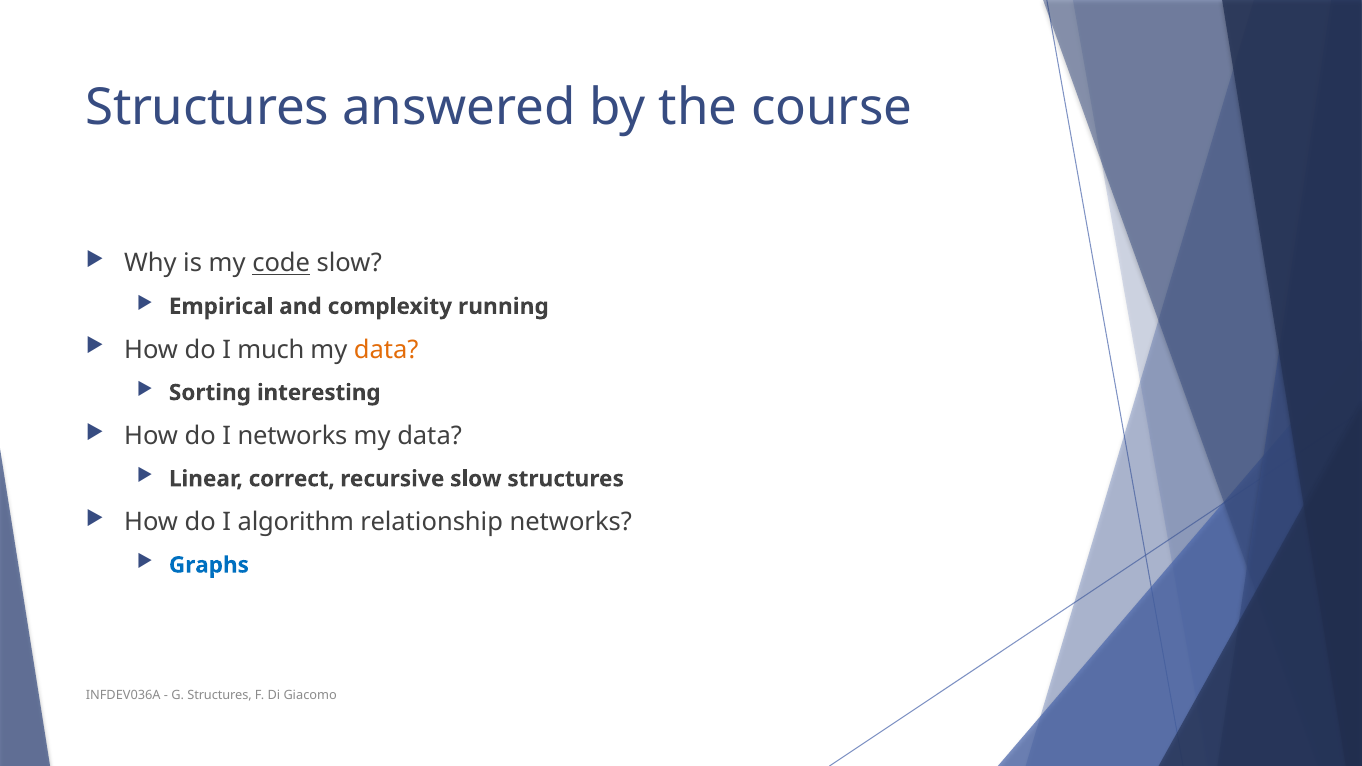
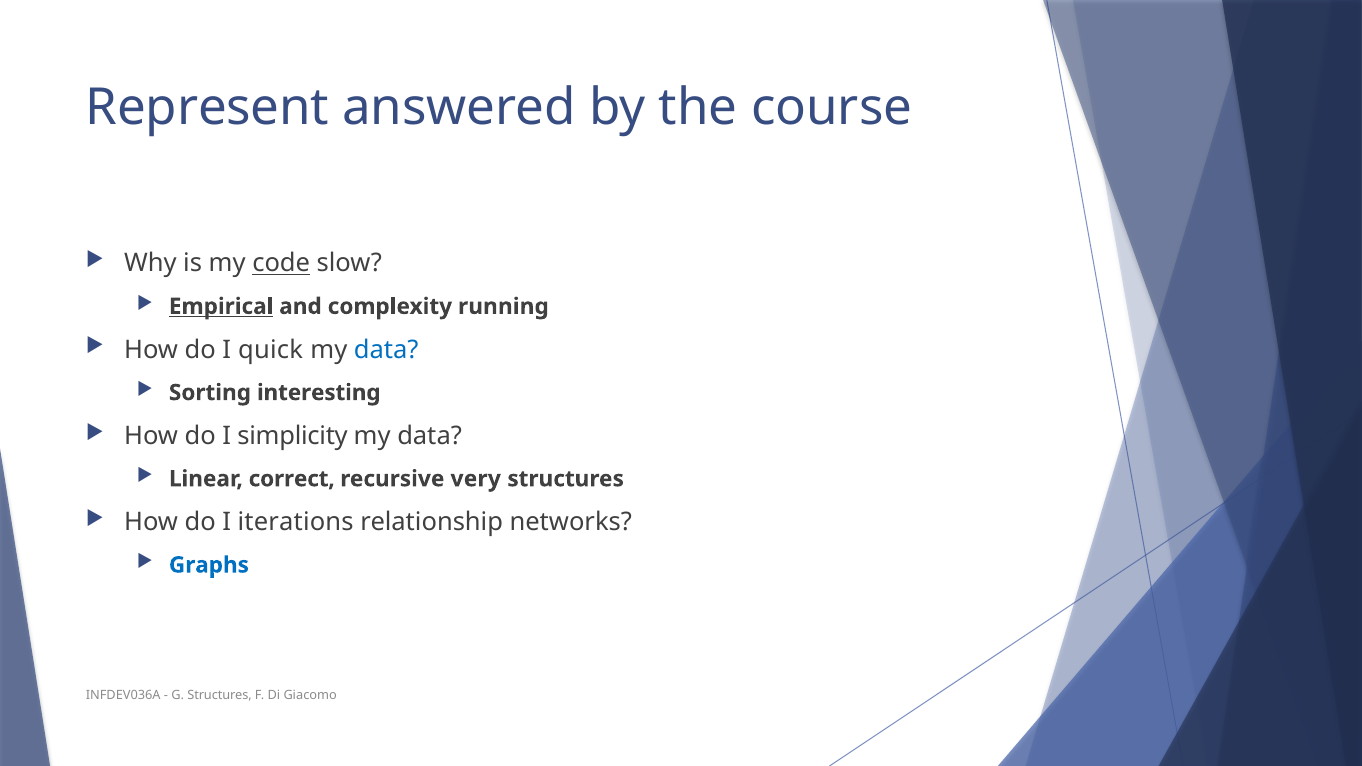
Structures at (208, 107): Structures -> Represent
Empirical underline: none -> present
much: much -> quick
data at (386, 350) colour: orange -> blue
I networks: networks -> simplicity
recursive slow: slow -> very
algorithm: algorithm -> iterations
